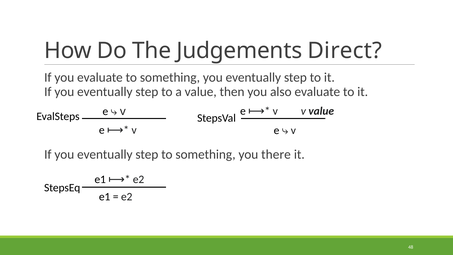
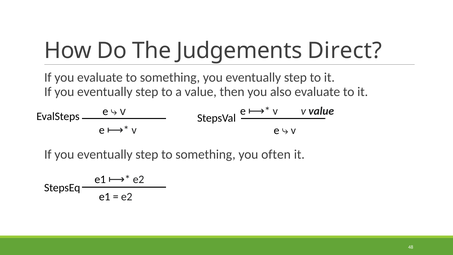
there: there -> often
